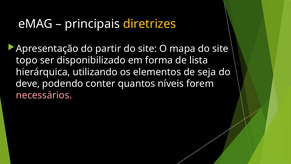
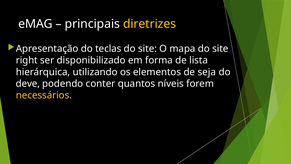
partir: partir -> teclas
topo: topo -> right
necessários colour: pink -> yellow
